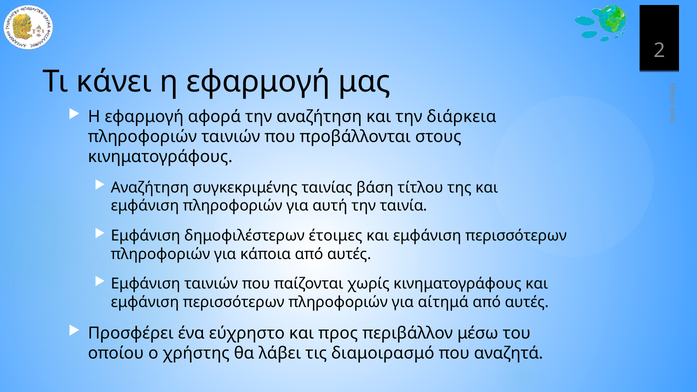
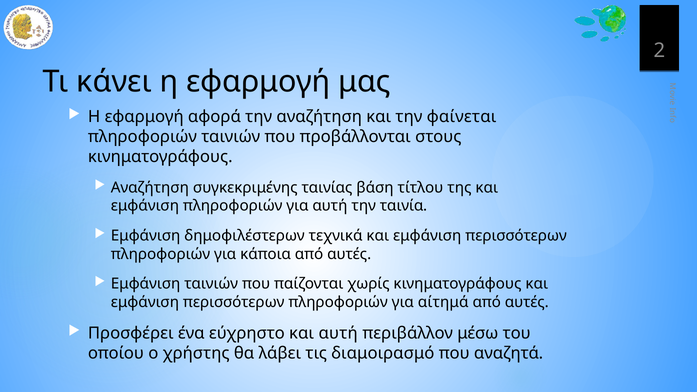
διάρκεια: διάρκεια -> φαίνεται
έτοιμες: έτοιμες -> τεχνικά
και προς: προς -> αυτή
